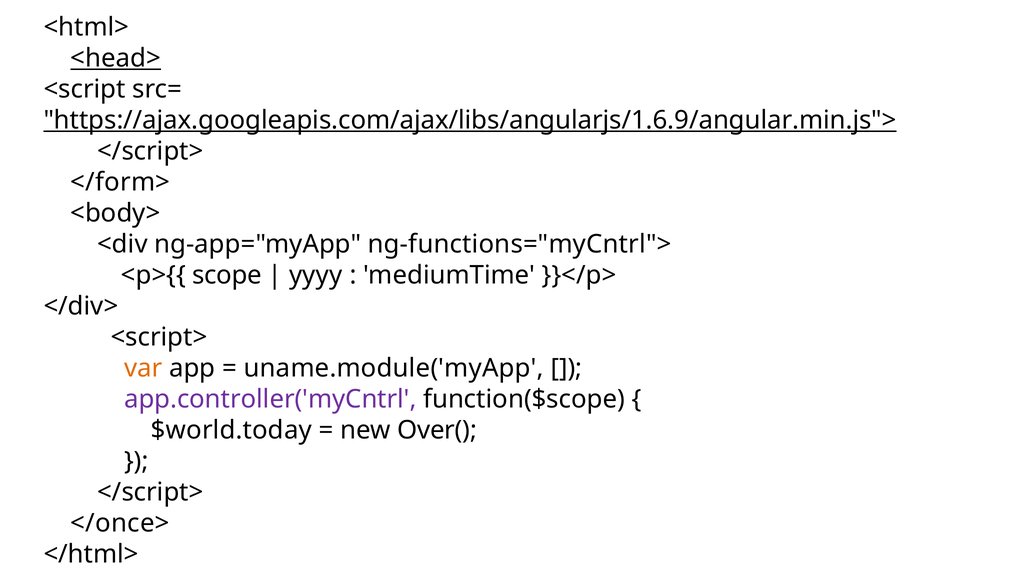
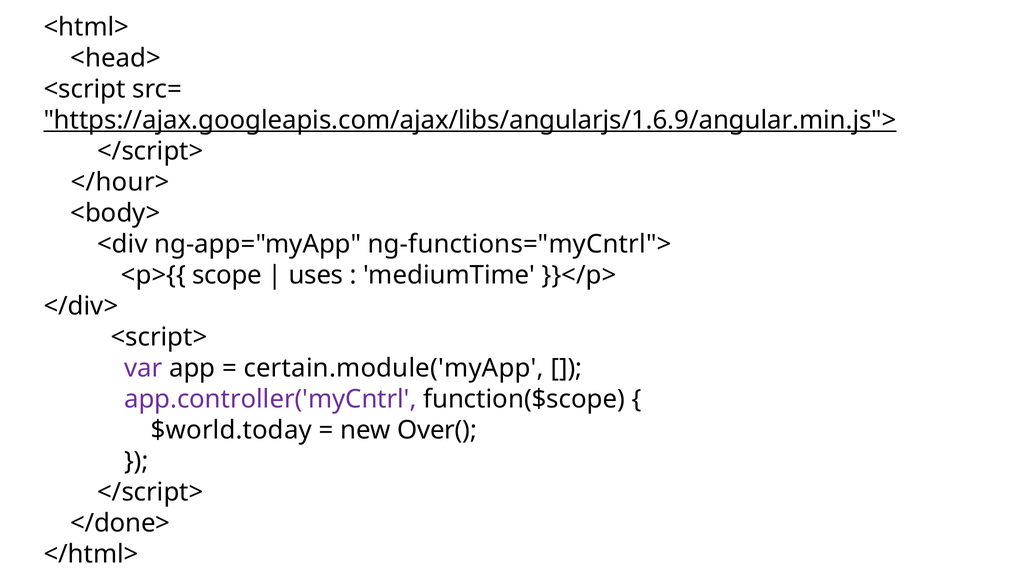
<head> underline: present -> none
</form>: </form> -> </hour>
yyyy: yyyy -> uses
var colour: orange -> purple
uname.module('myApp: uname.module('myApp -> certain.module('myApp
</once>: </once> -> </done>
